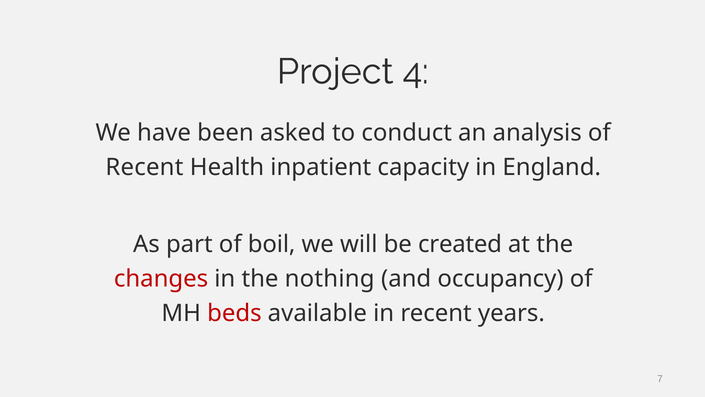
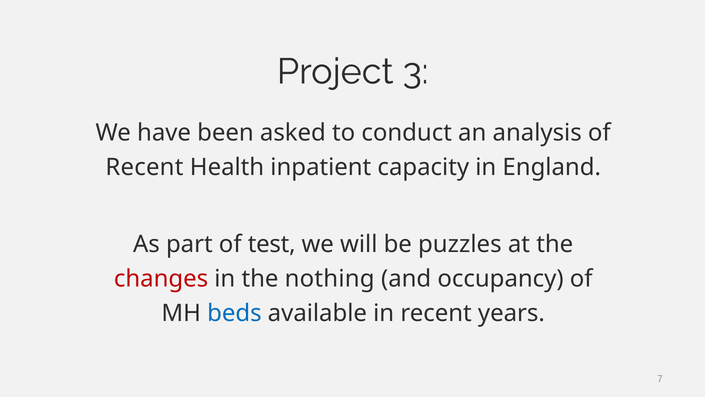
4: 4 -> 3
boil: boil -> test
created: created -> puzzles
beds colour: red -> blue
